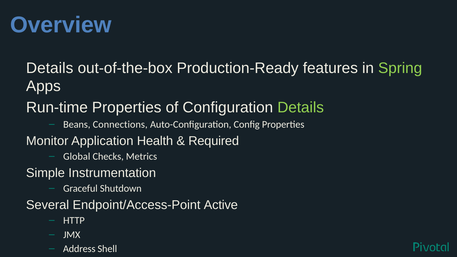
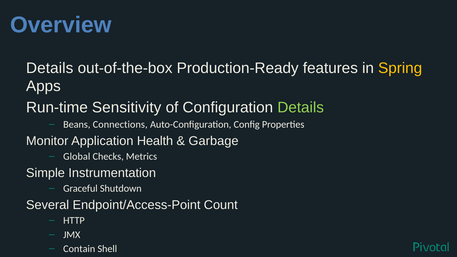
Spring colour: light green -> yellow
Run-time Properties: Properties -> Sensitivity
Required: Required -> Garbage
Active: Active -> Count
Address: Address -> Contain
